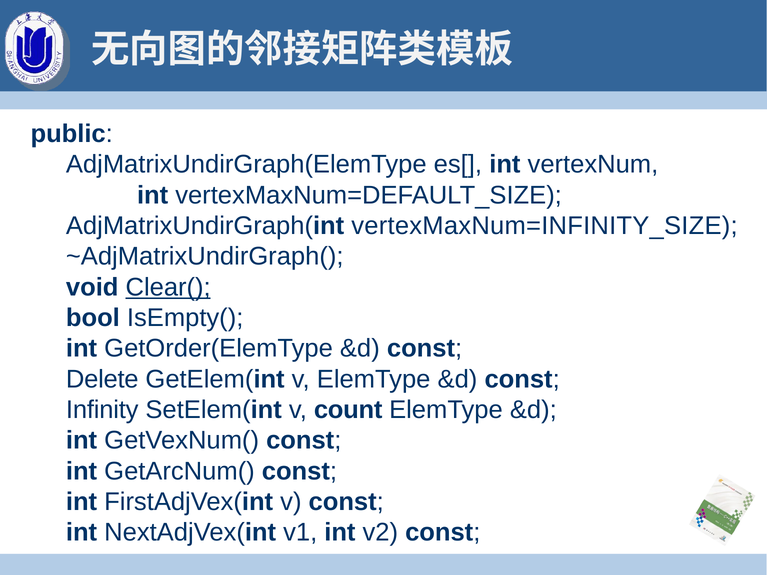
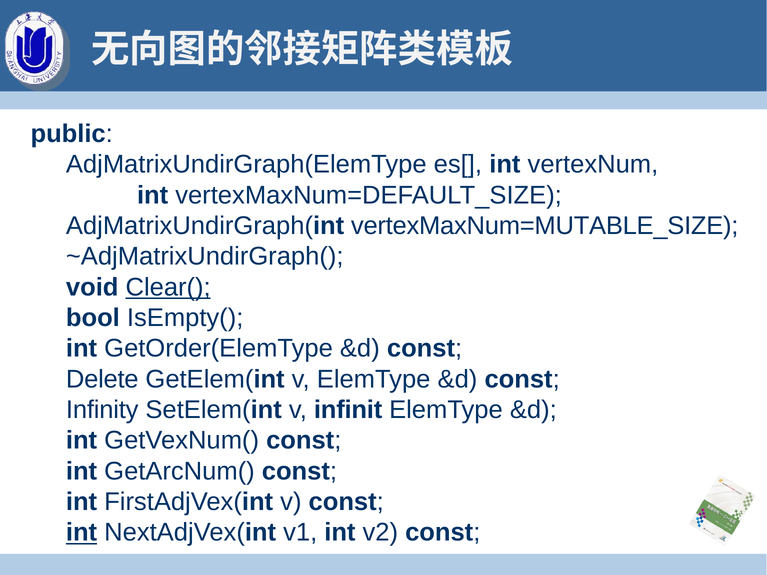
vertexMaxNum=INFINITY_SIZE: vertexMaxNum=INFINITY_SIZE -> vertexMaxNum=MUTABLE_SIZE
count: count -> infinit
int at (82, 533) underline: none -> present
